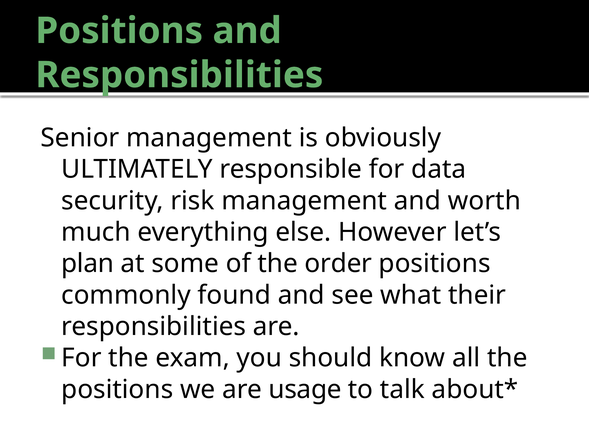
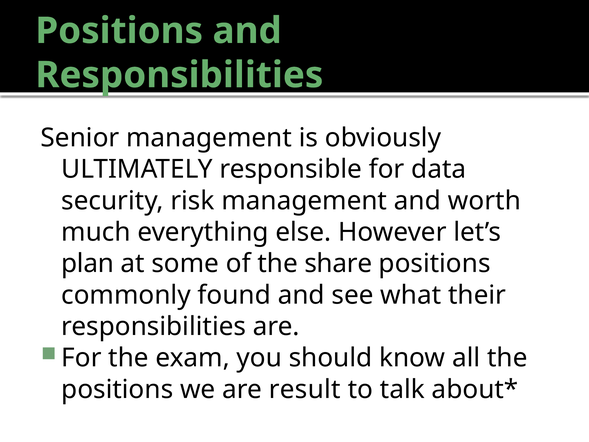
order: order -> share
usage: usage -> result
